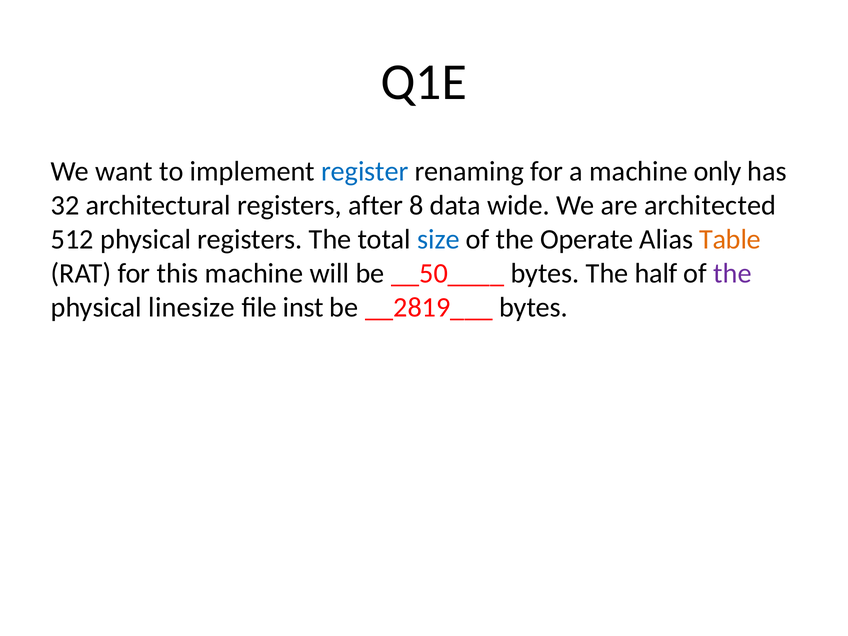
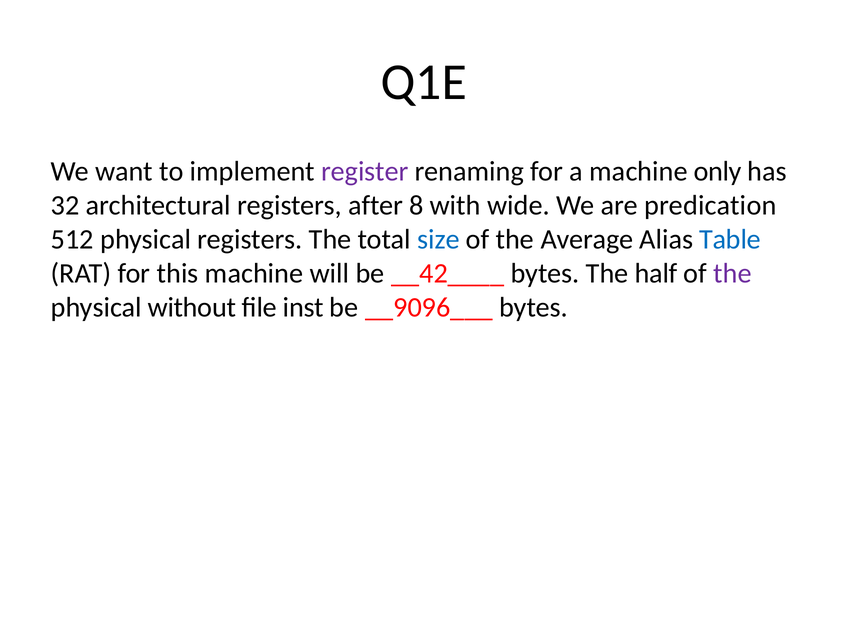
register colour: blue -> purple
data: data -> with
architected: architected -> predication
Operate: Operate -> Average
Table colour: orange -> blue
__50____: __50____ -> __42____
linesize: linesize -> without
__2819___: __2819___ -> __9096___
